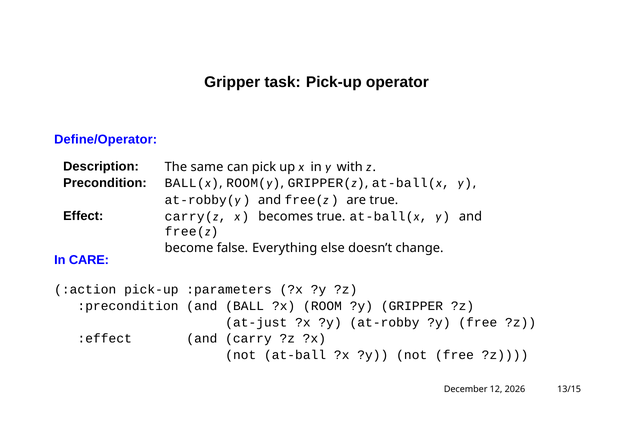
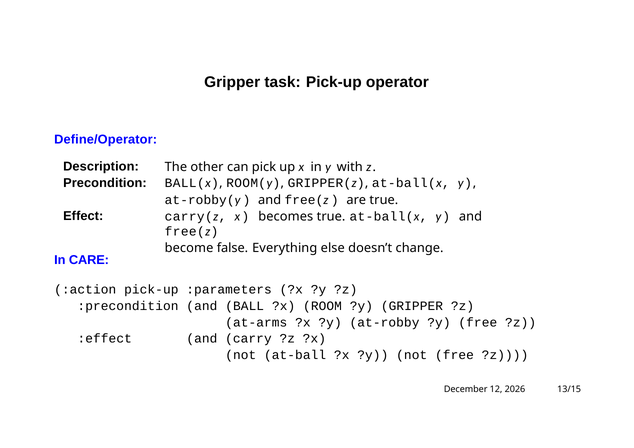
same: same -> other
at-just: at-just -> at-arms
